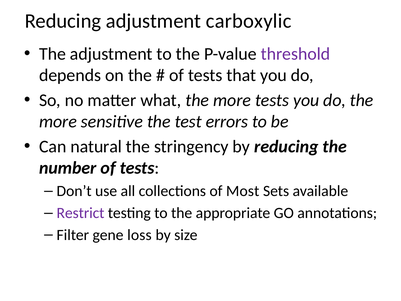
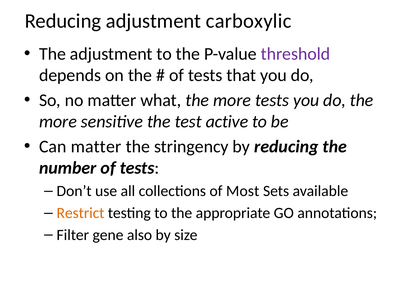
errors: errors -> active
Can natural: natural -> matter
Restrict colour: purple -> orange
loss: loss -> also
